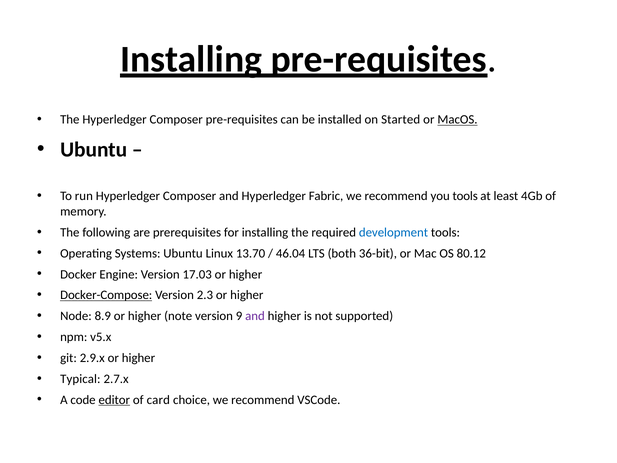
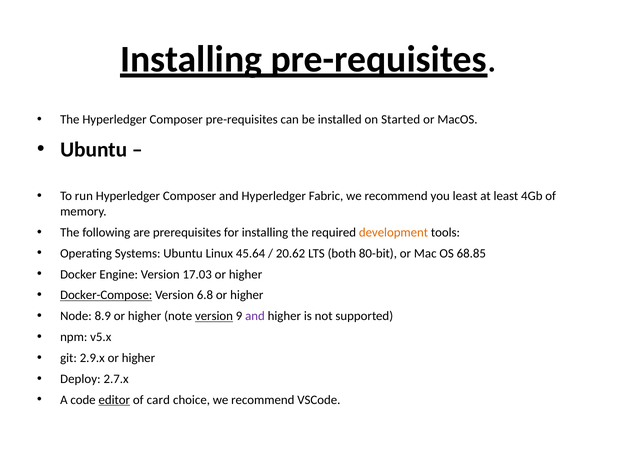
MacOS underline: present -> none
you tools: tools -> least
development colour: blue -> orange
13.70: 13.70 -> 45.64
46.04: 46.04 -> 20.62
36-bit: 36-bit -> 80-bit
80.12: 80.12 -> 68.85
2.3: 2.3 -> 6.8
version at (214, 316) underline: none -> present
Typical: Typical -> Deploy
